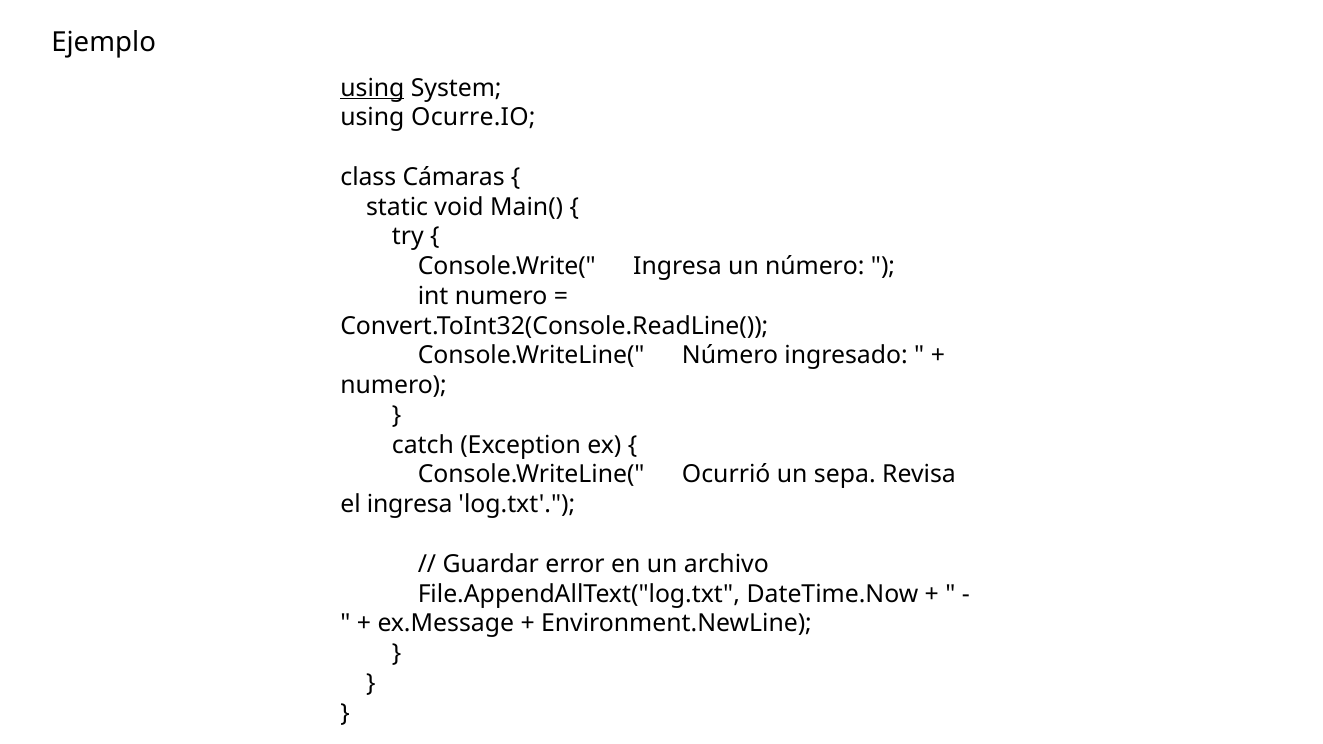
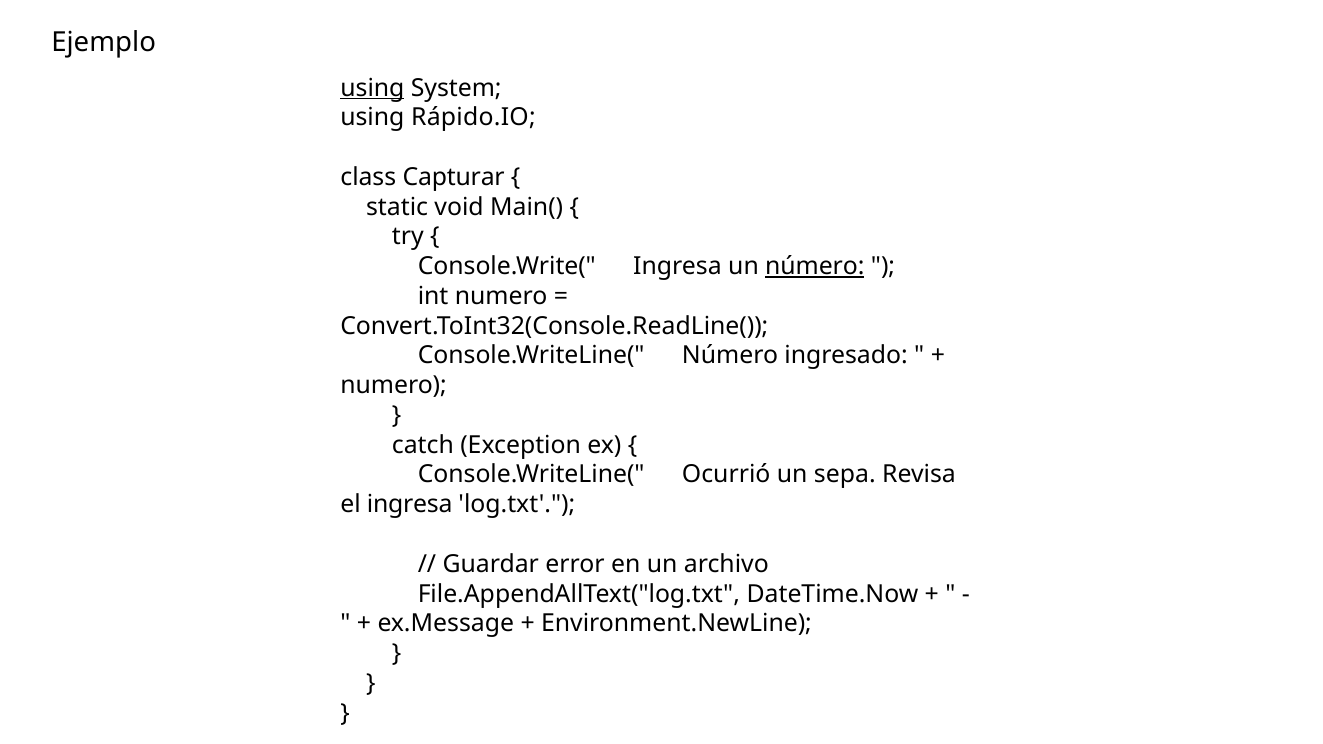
Ocurre.IO: Ocurre.IO -> Rápido.IO
Cámaras: Cámaras -> Capturar
número at (815, 267) underline: none -> present
